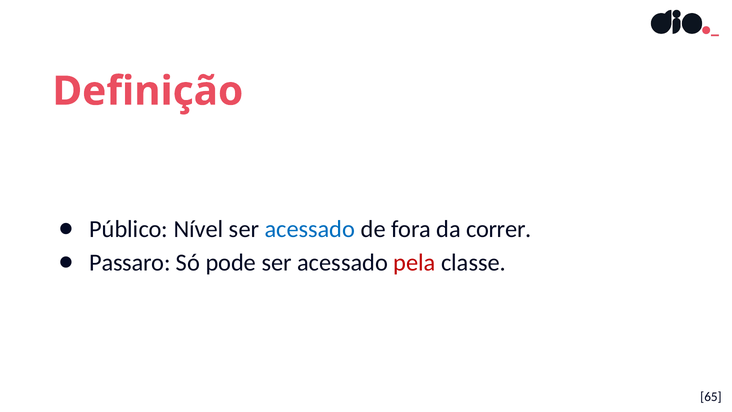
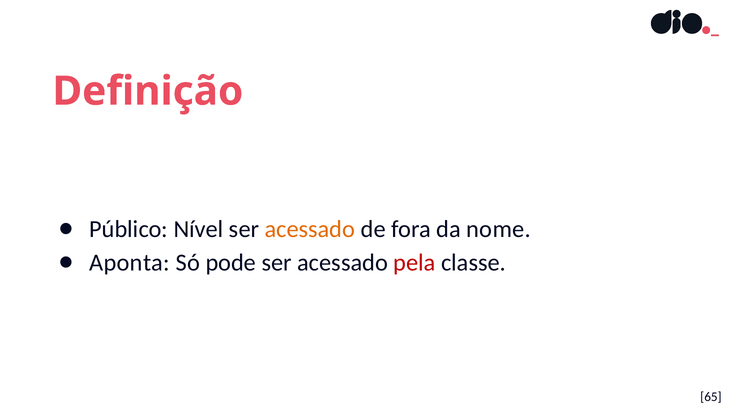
acessado at (310, 229) colour: blue -> orange
correr: correr -> nome
Passaro: Passaro -> Aponta
